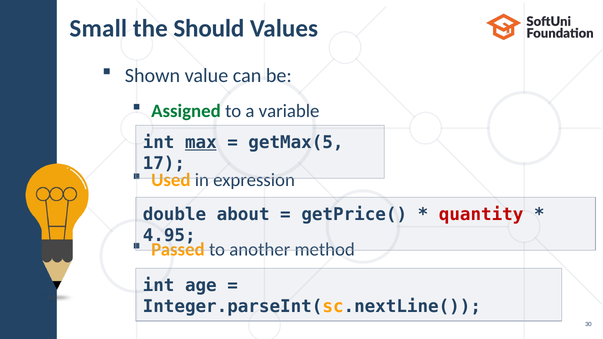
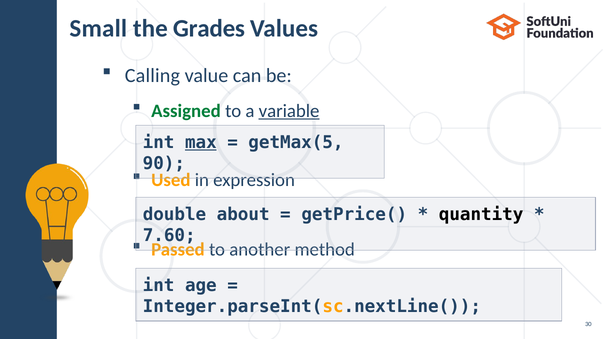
Should: Should -> Grades
Shown: Shown -> Calling
variable underline: none -> present
17: 17 -> 90
quantity colour: red -> black
4.95: 4.95 -> 7.60
